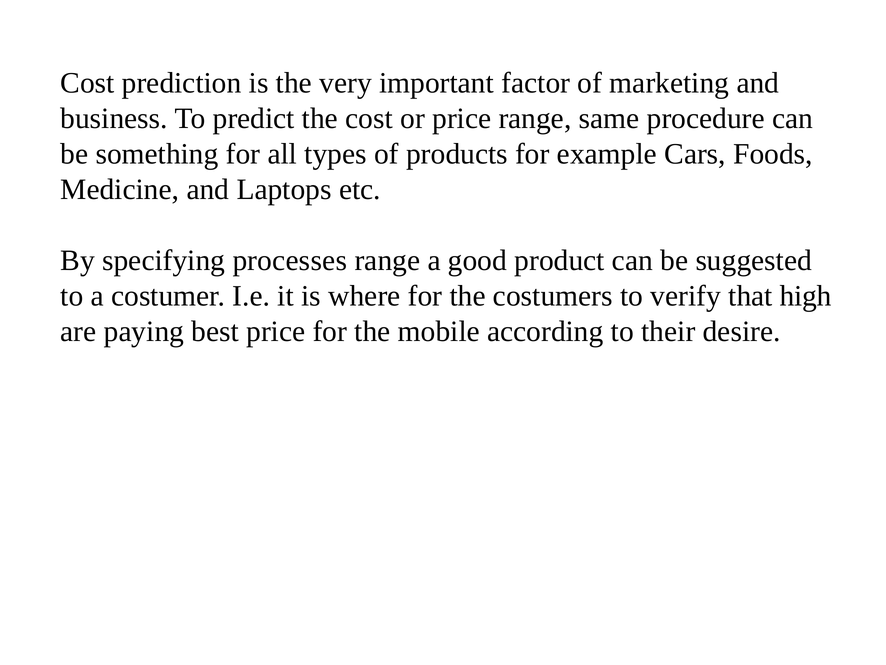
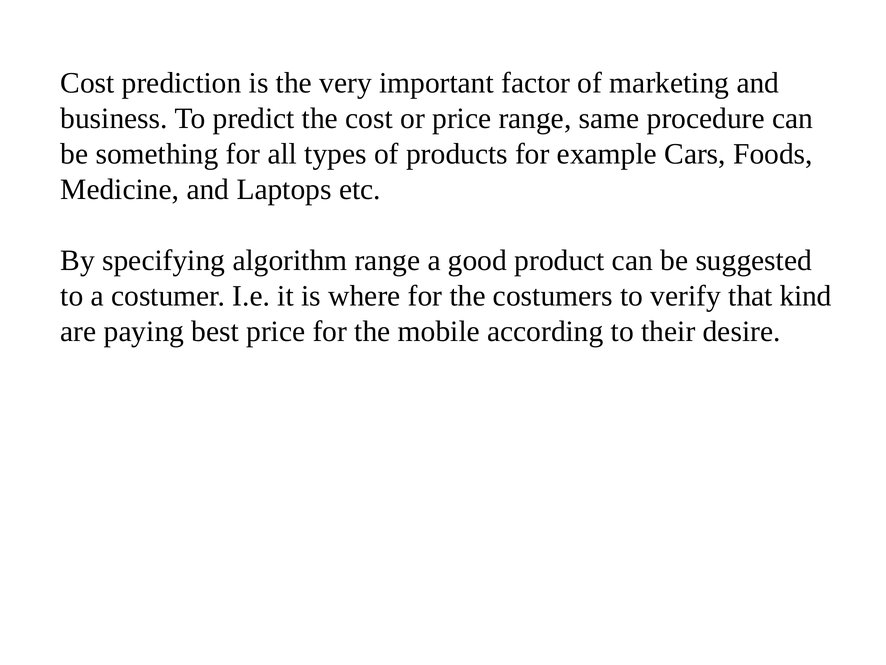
processes: processes -> algorithm
high: high -> kind
